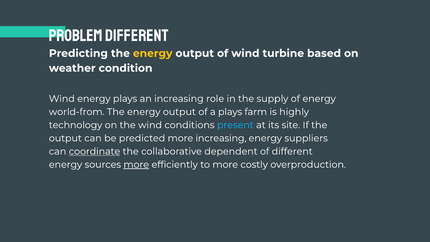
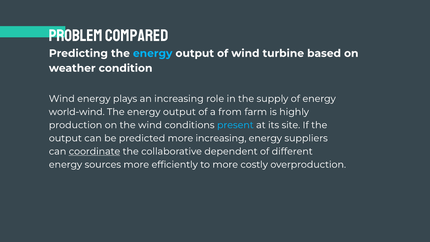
Problem different: different -> compared
energy at (153, 53) colour: yellow -> light blue
world-from: world-from -> world-wind
a plays: plays -> from
technology: technology -> production
more at (136, 164) underline: present -> none
